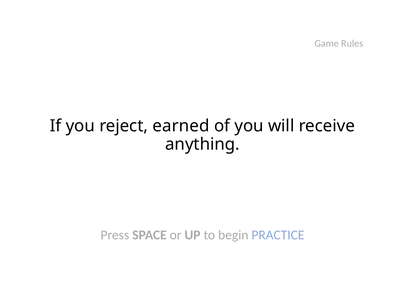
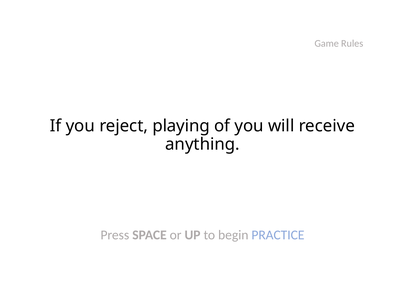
earned: earned -> playing
